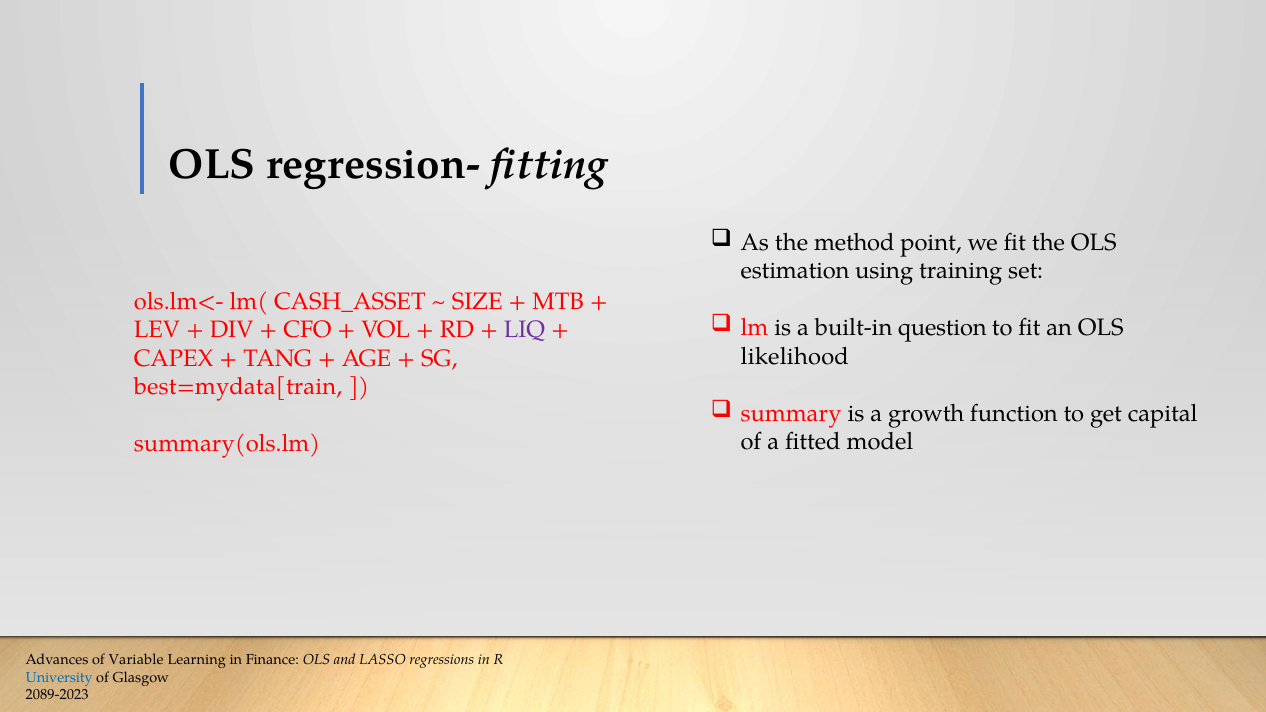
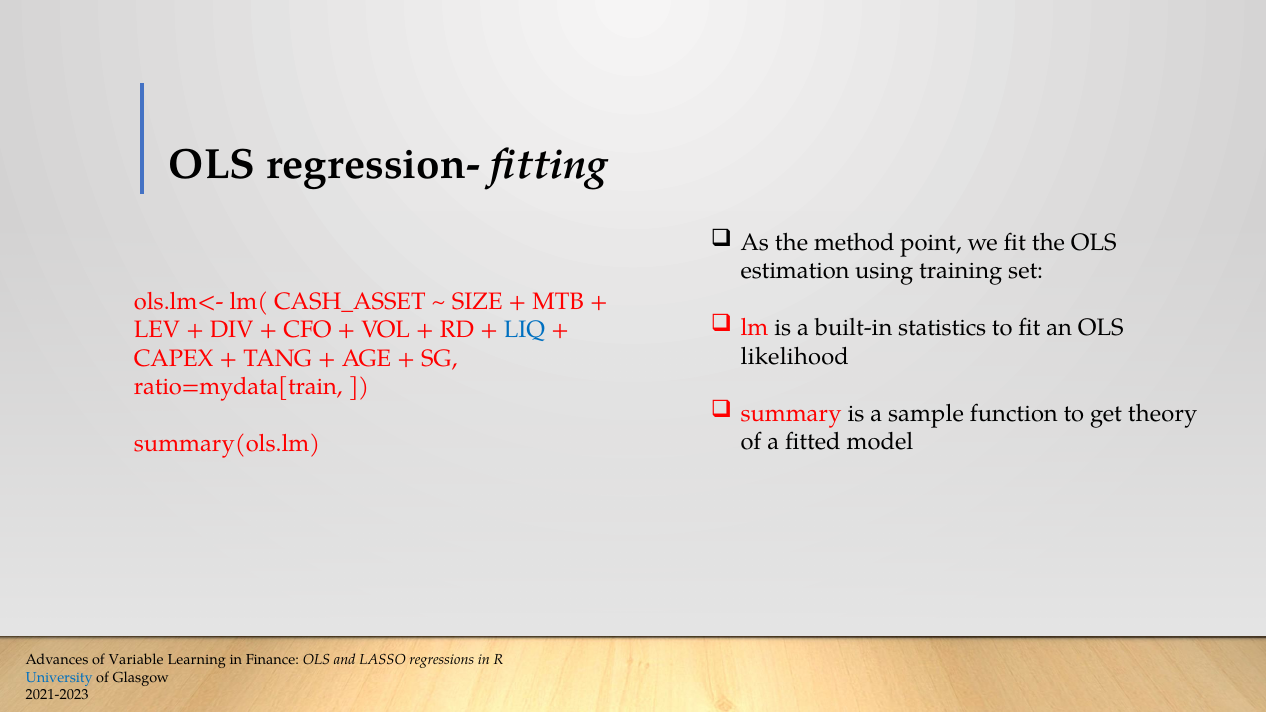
question: question -> statistics
LIQ colour: purple -> blue
best=mydata[train: best=mydata[train -> ratio=mydata[train
growth: growth -> sample
capital: capital -> theory
2089-2023: 2089-2023 -> 2021-2023
